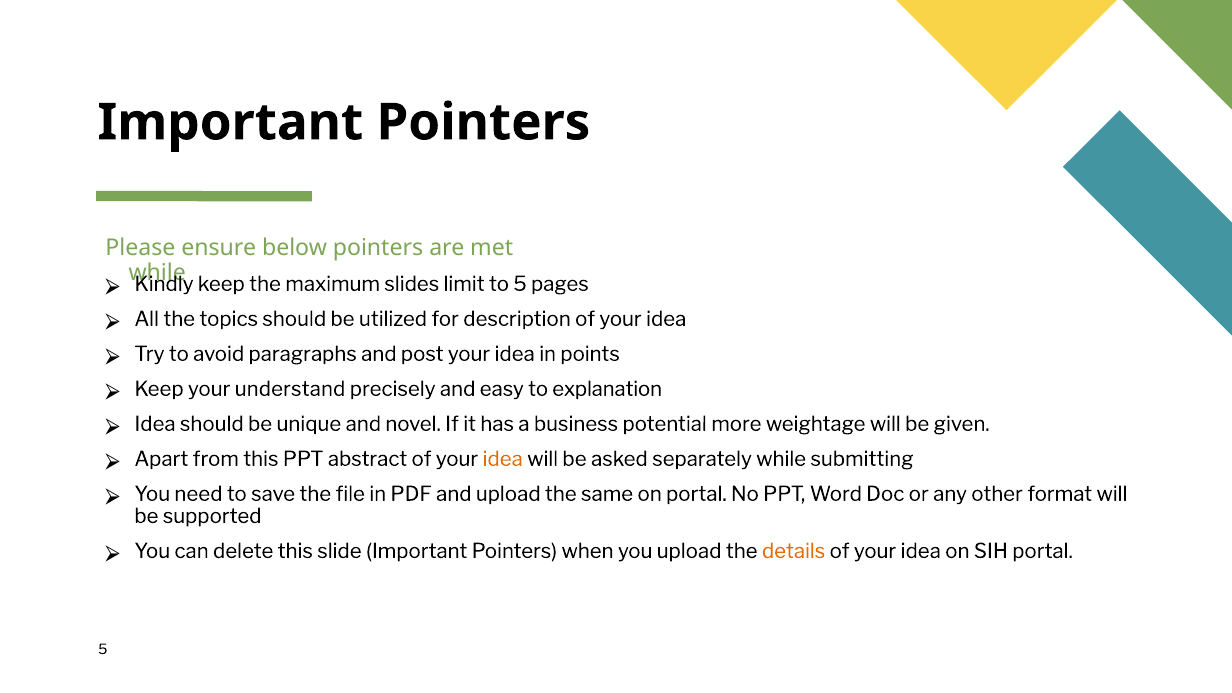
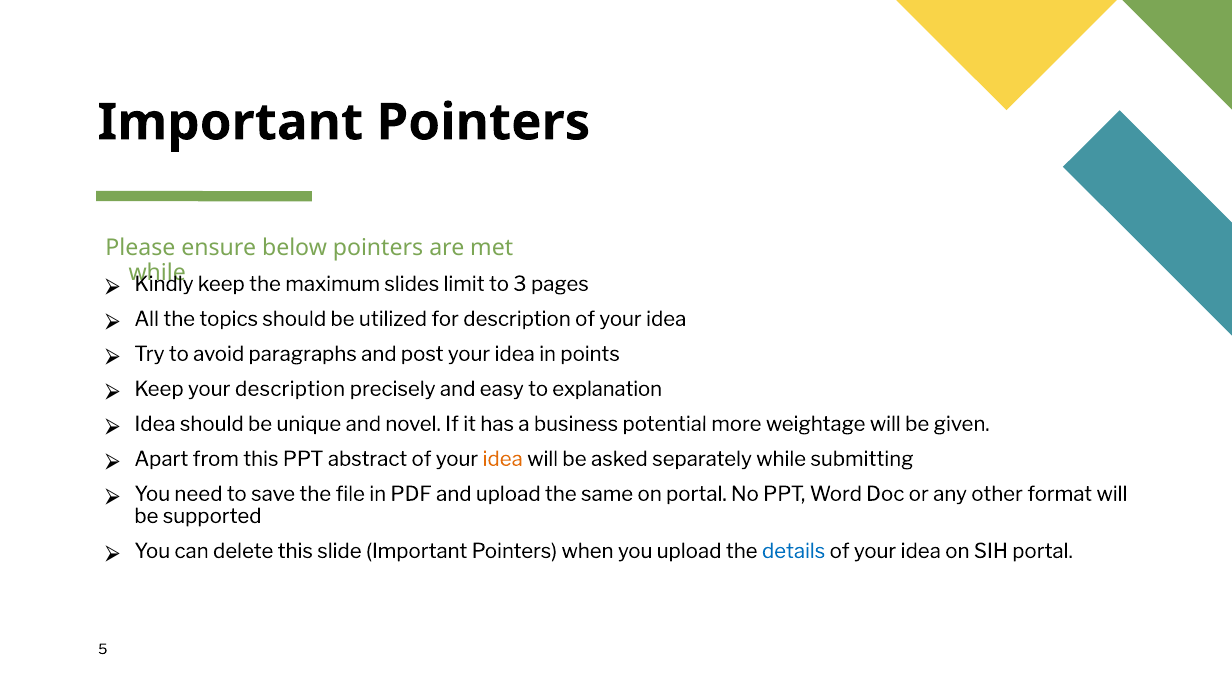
to 5: 5 -> 3
your understand: understand -> description
details colour: orange -> blue
